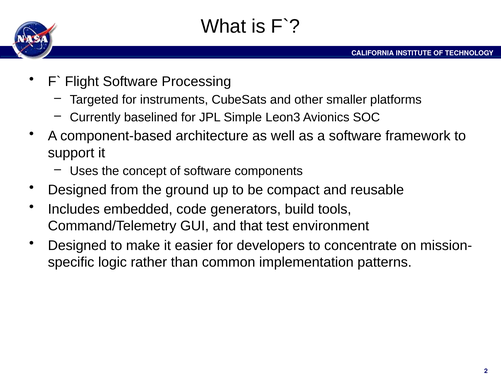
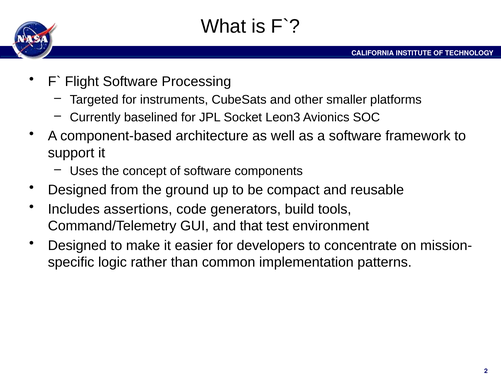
Simple: Simple -> Socket
embedded: embedded -> assertions
